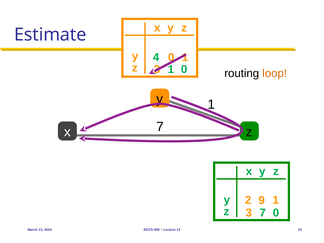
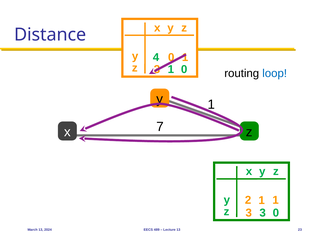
Estimate: Estimate -> Distance
loop colour: orange -> blue
2 9: 9 -> 1
3 7: 7 -> 3
